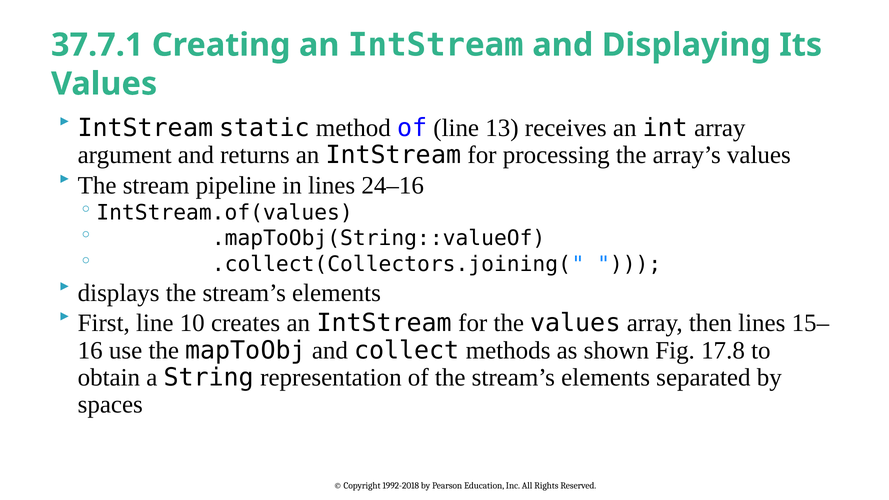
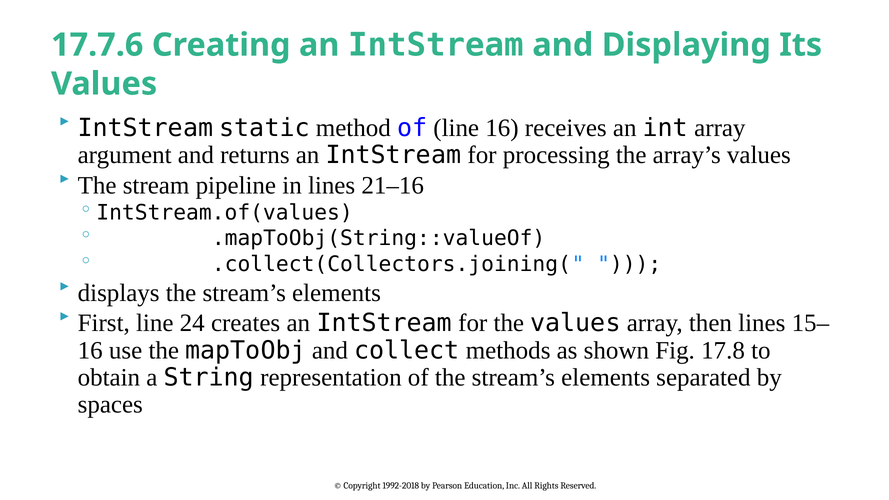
37.7.1: 37.7.1 -> 17.7.6
line 13: 13 -> 16
24–16: 24–16 -> 21–16
10: 10 -> 24
